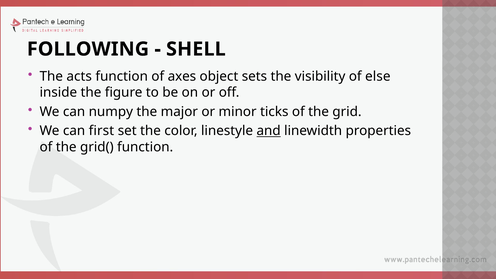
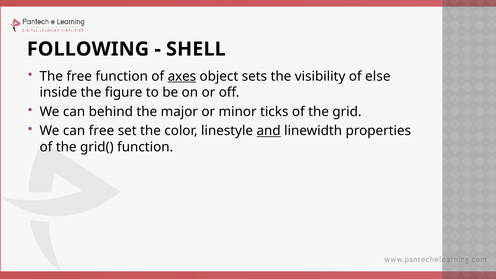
The acts: acts -> free
axes underline: none -> present
numpy: numpy -> behind
can first: first -> free
